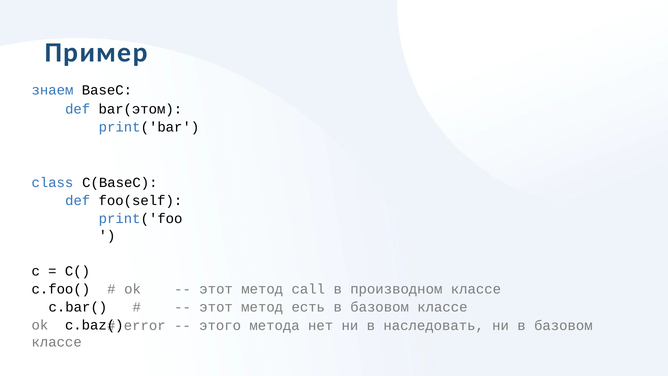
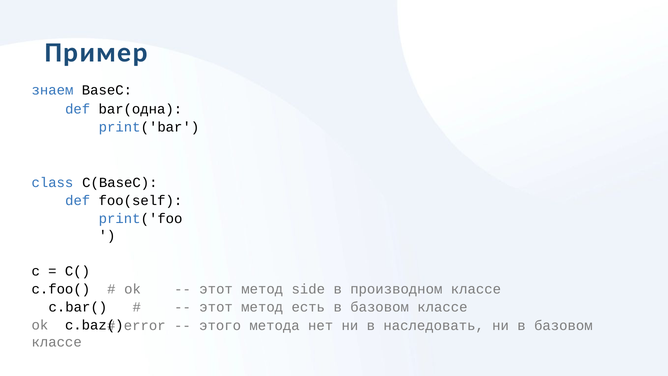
bar(этом: bar(этом -> bar(одна
call: call -> side
